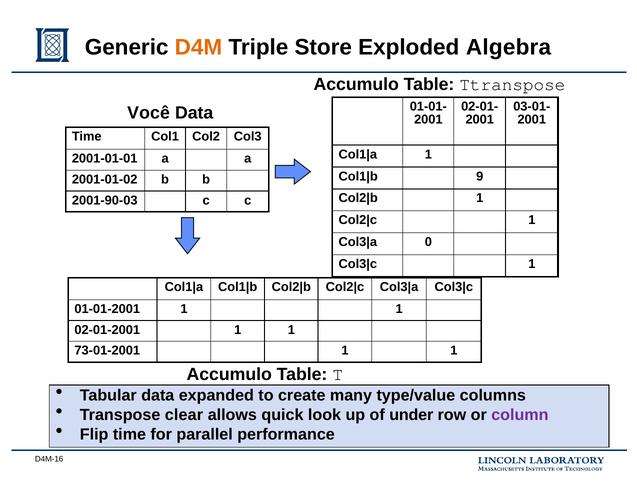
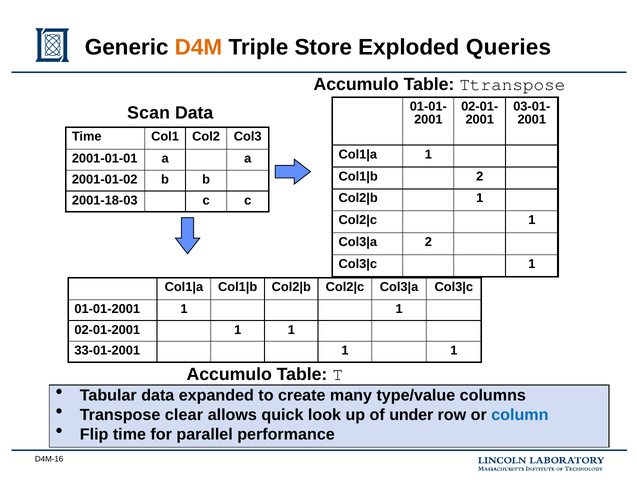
Algebra: Algebra -> Queries
Você: Você -> Scan
9 at (480, 176): 9 -> 2
2001-90-03: 2001-90-03 -> 2001-18-03
0 at (428, 242): 0 -> 2
73-01-2001: 73-01-2001 -> 33-01-2001
column colour: purple -> blue
